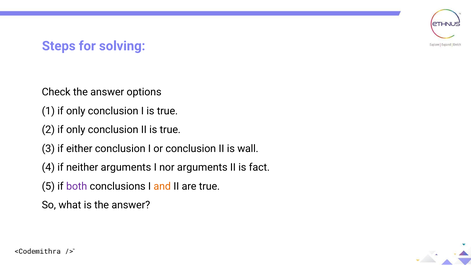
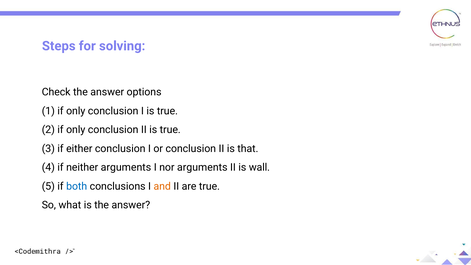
wall: wall -> that
fact: fact -> wall
both colour: purple -> blue
